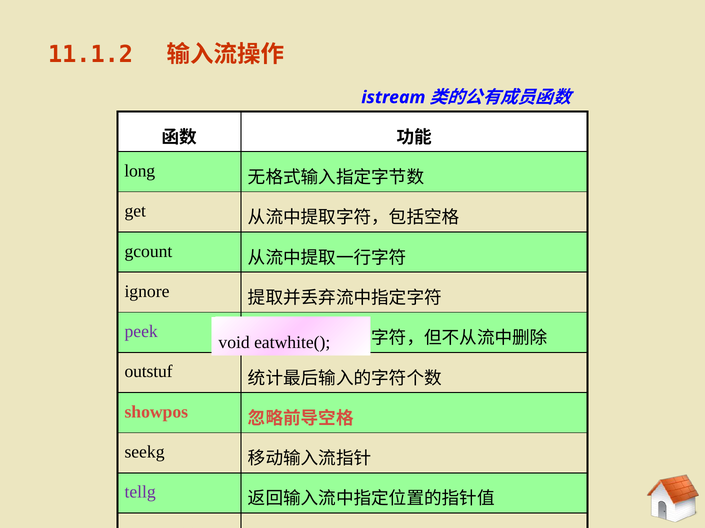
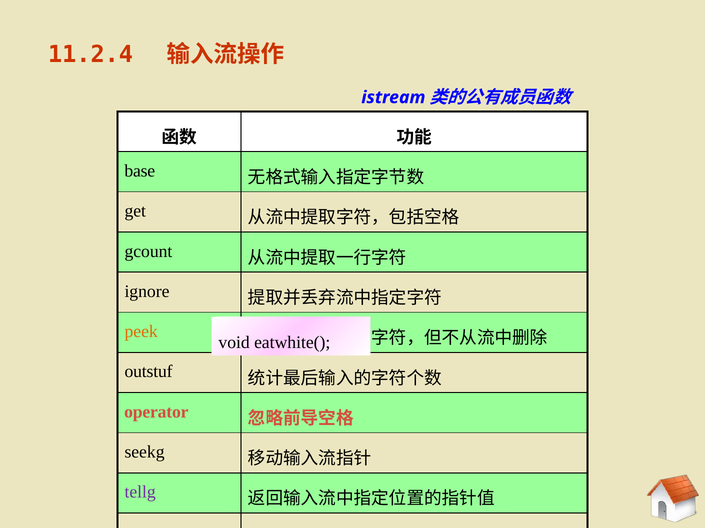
11.1.2: 11.1.2 -> 11.2.4
long: long -> base
peek colour: purple -> orange
showpos: showpos -> operator
